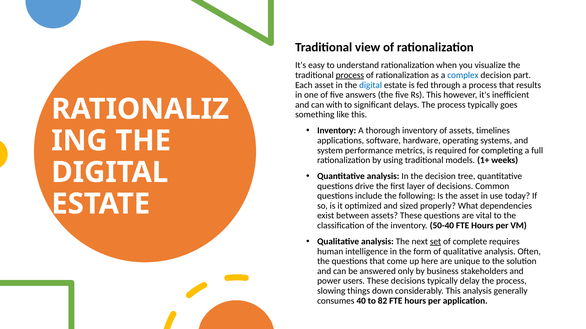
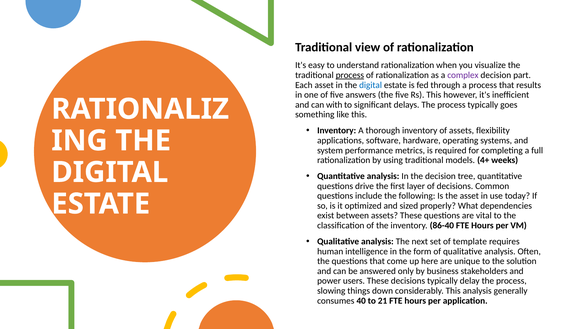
complex colour: blue -> purple
timelines: timelines -> flexibility
1+: 1+ -> 4+
50-40: 50-40 -> 86-40
set underline: present -> none
complete: complete -> template
82: 82 -> 21
